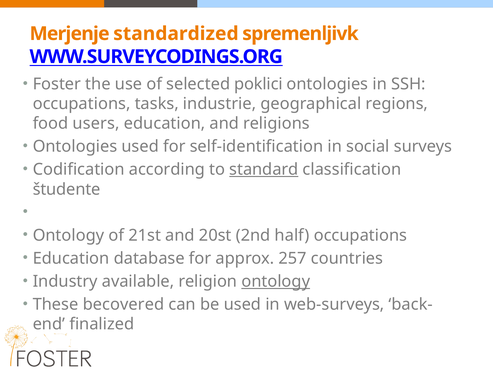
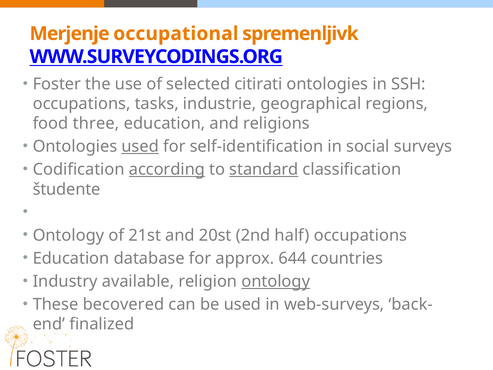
standardized: standardized -> occupational
poklici: poklici -> citirati
users: users -> three
used at (140, 146) underline: none -> present
according underline: none -> present
257: 257 -> 644
